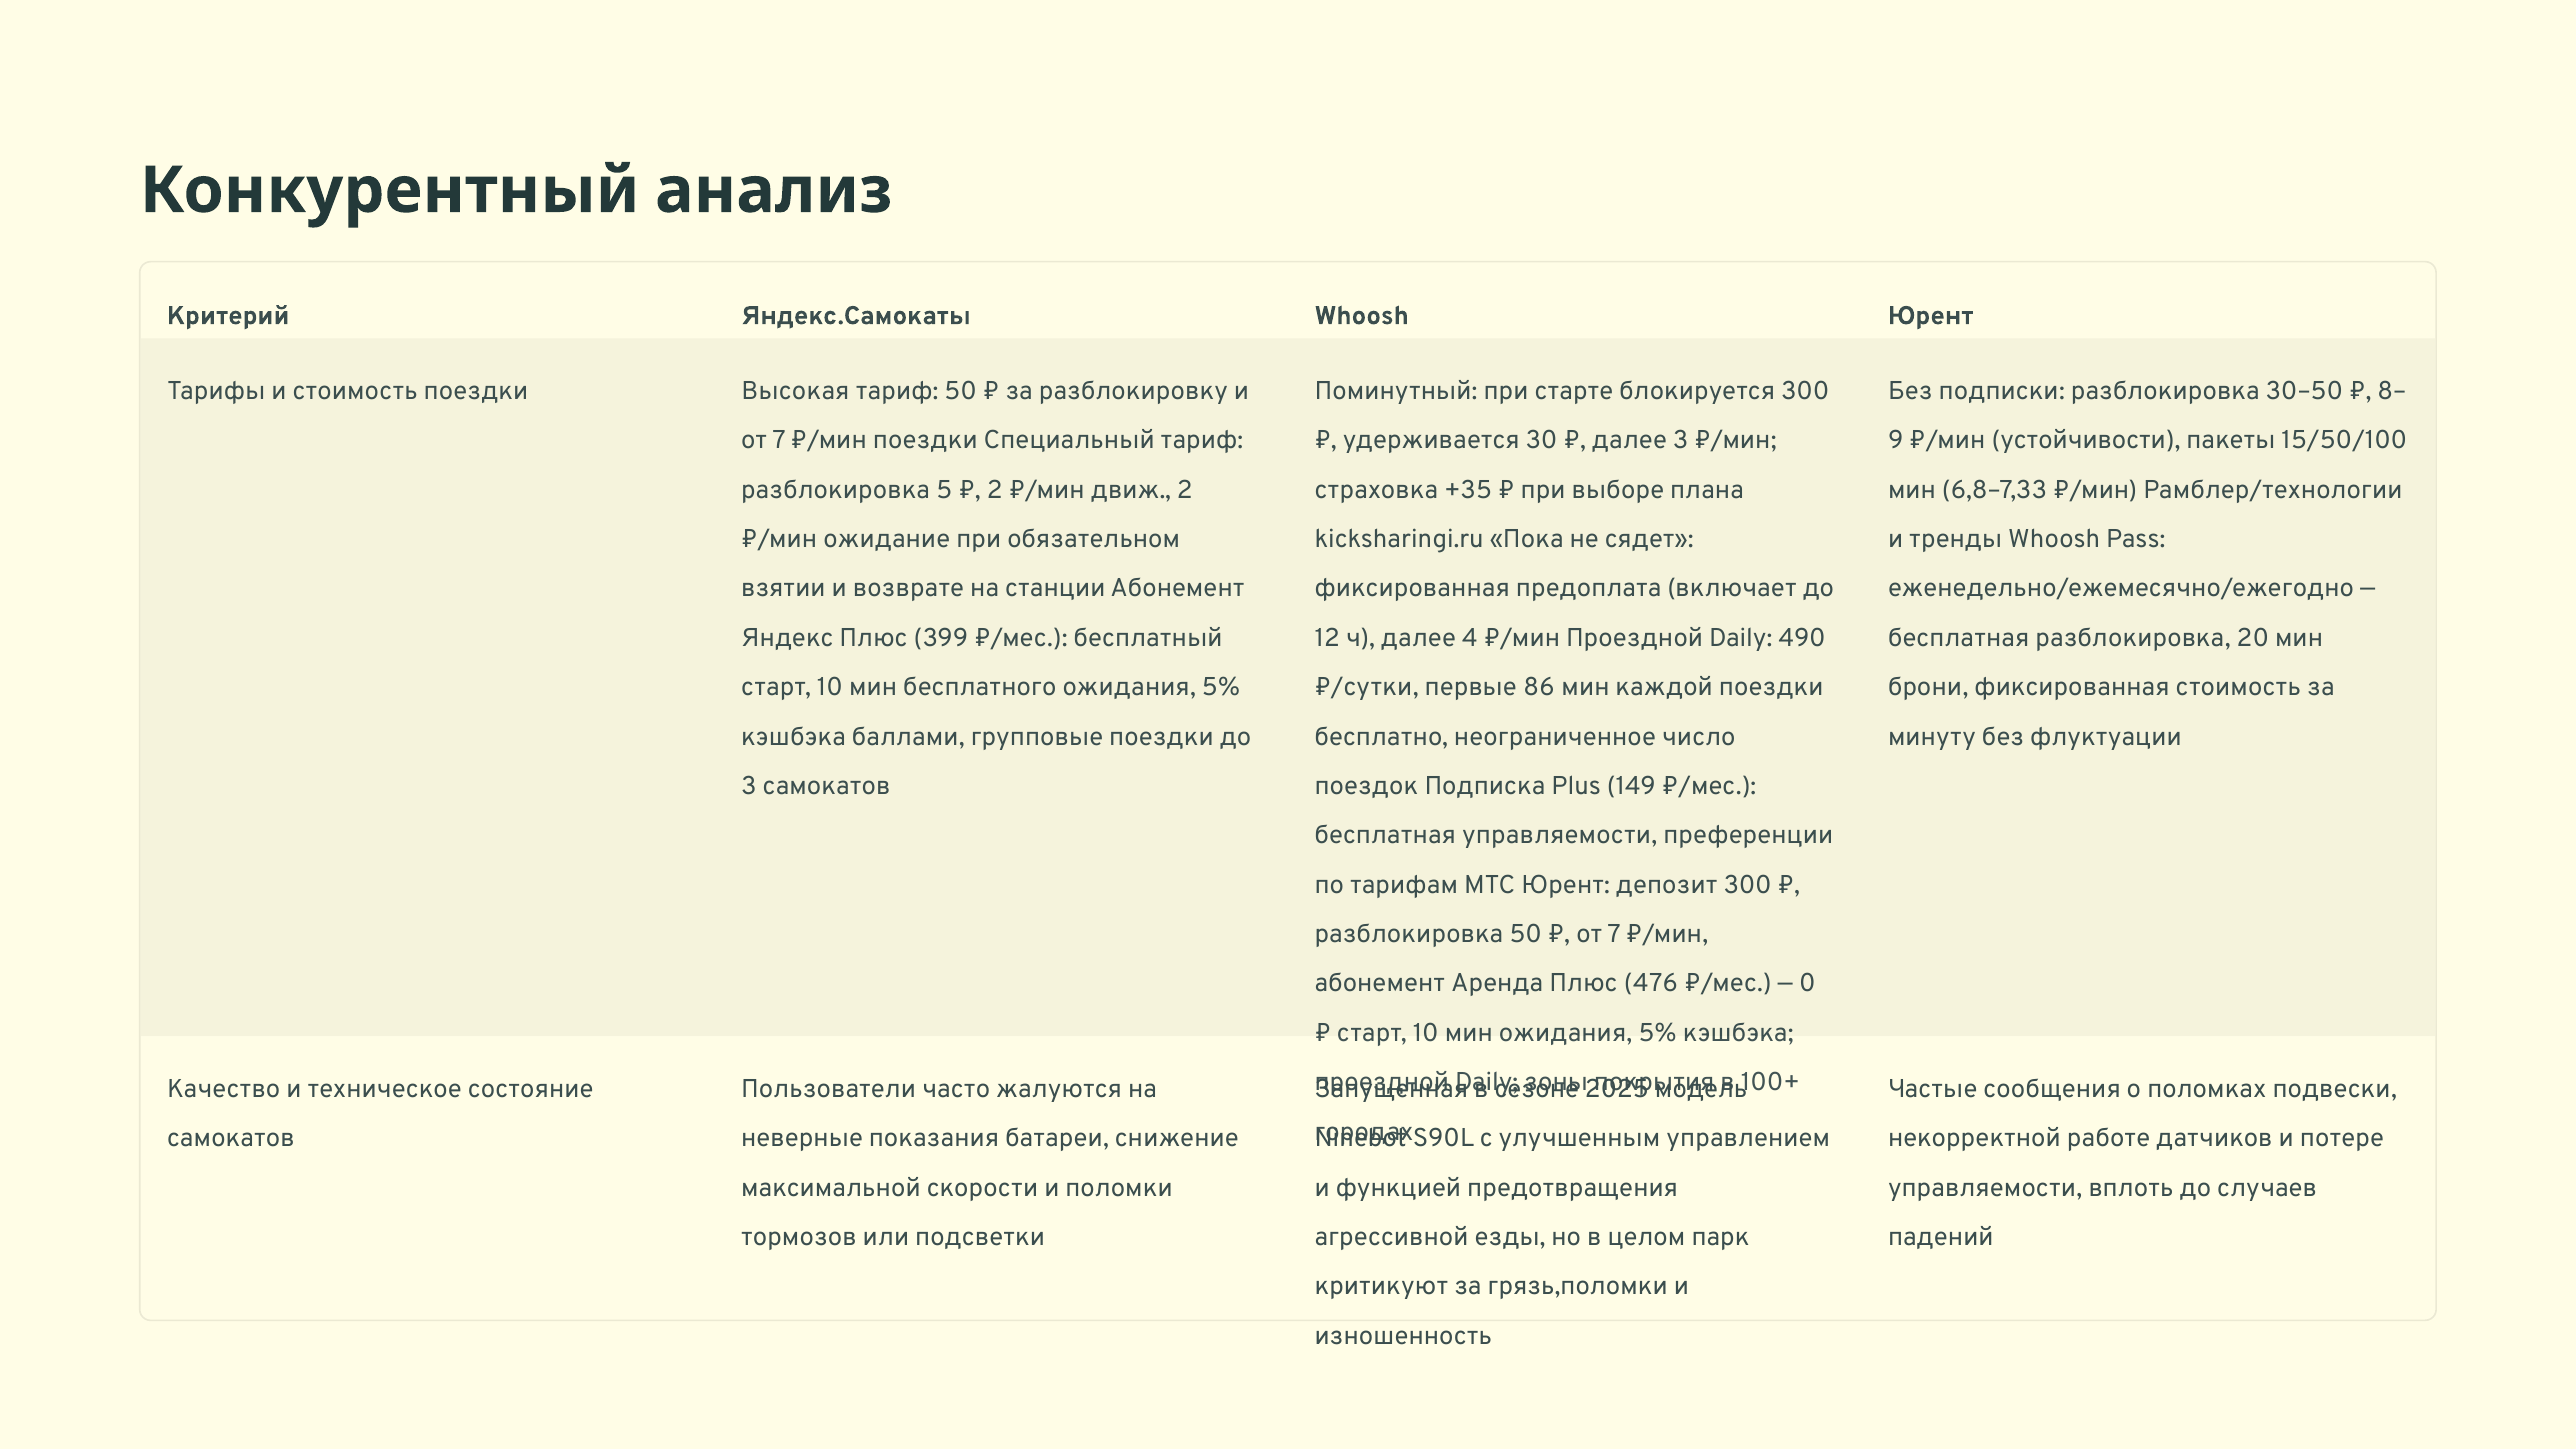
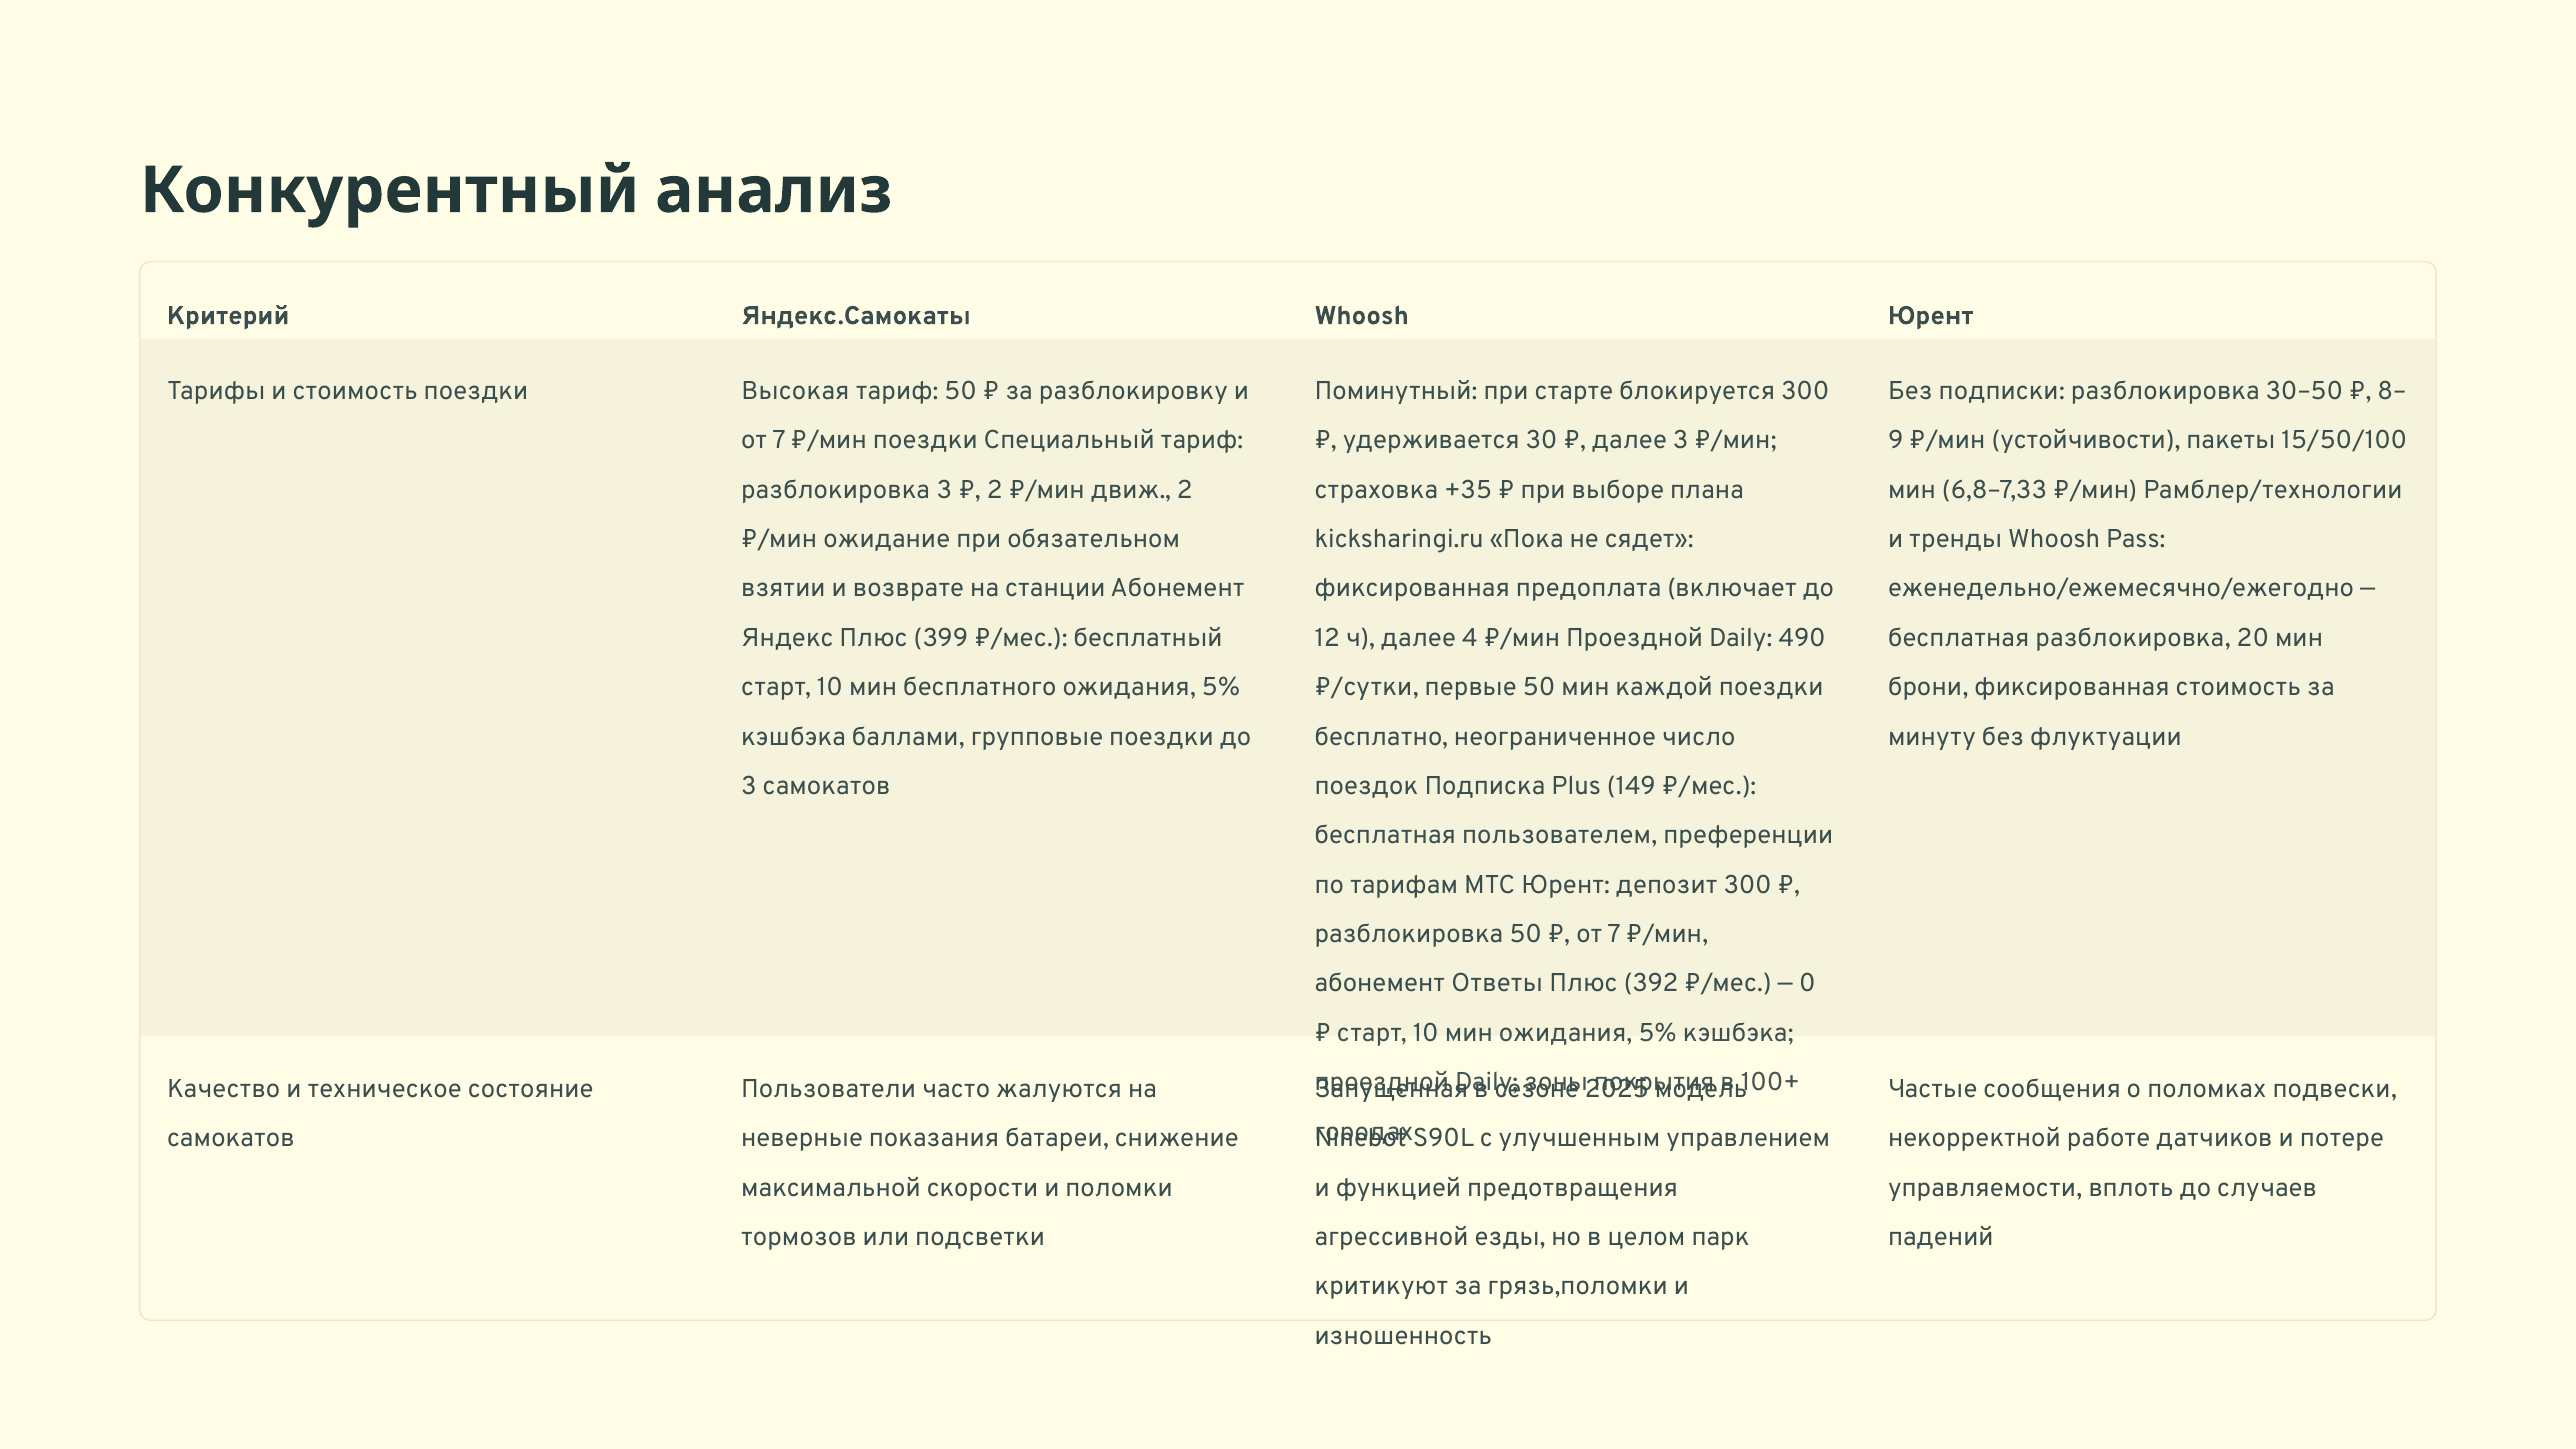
разблокировка 5: 5 -> 3
первые 86: 86 -> 50
бесплатная управляемости: управляемости -> пользователем
Аренда: Аренда -> Ответы
476: 476 -> 392
